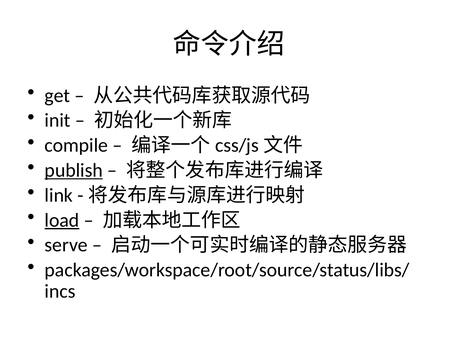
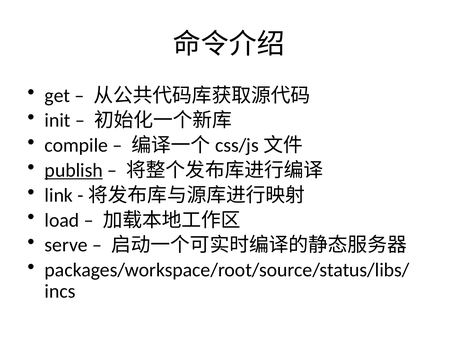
load underline: present -> none
